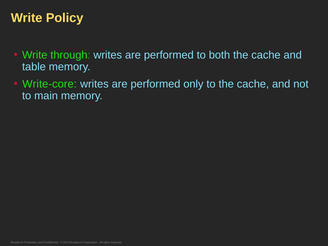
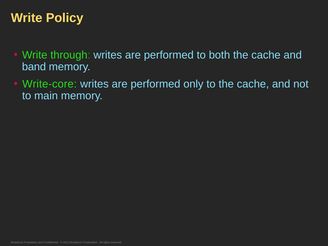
table: table -> band
